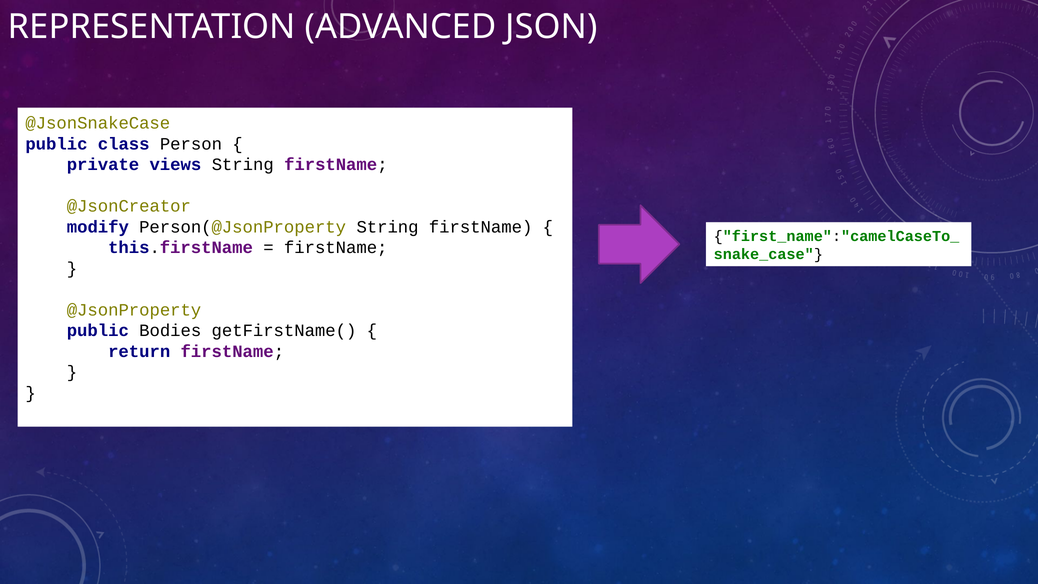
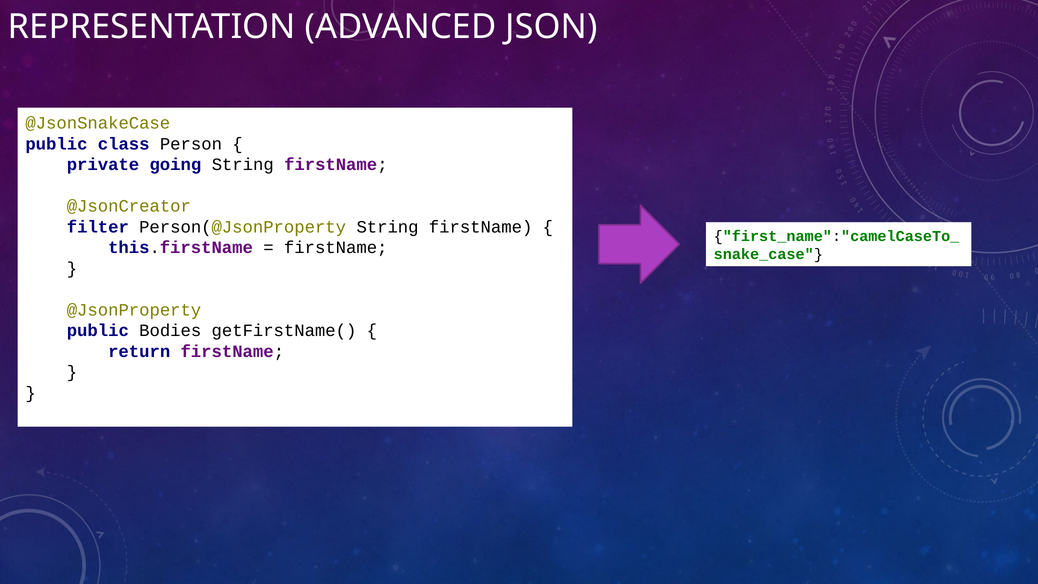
views: views -> going
modify: modify -> filter
